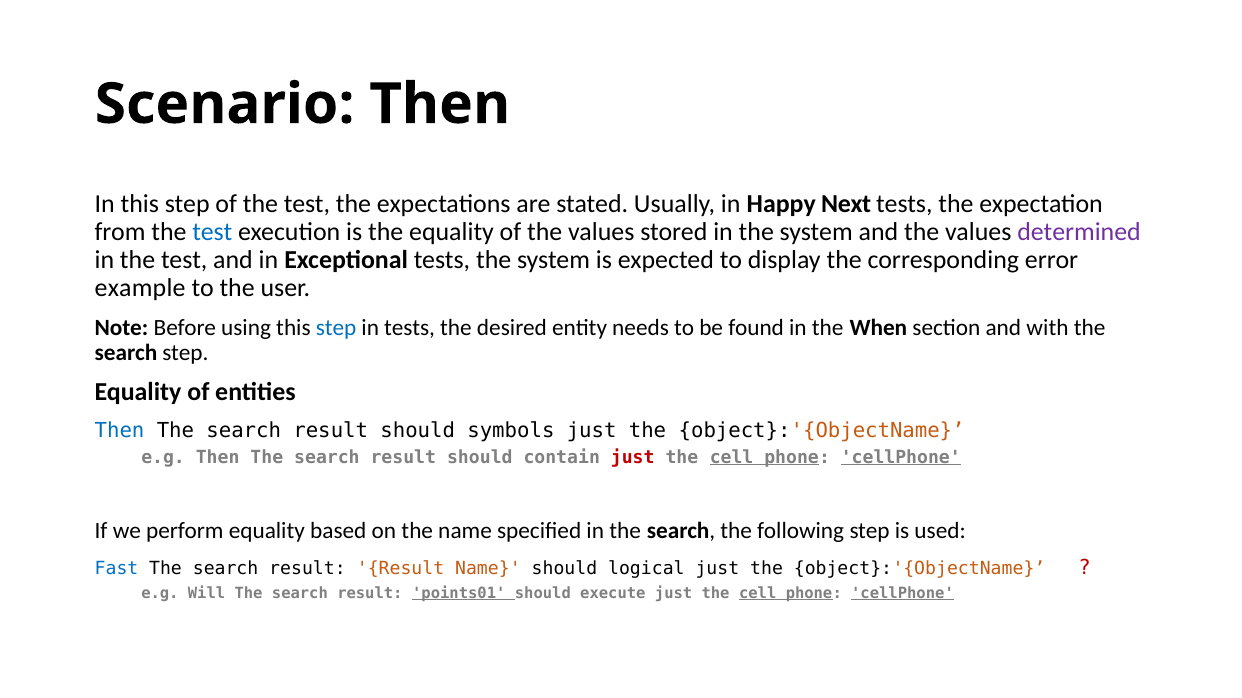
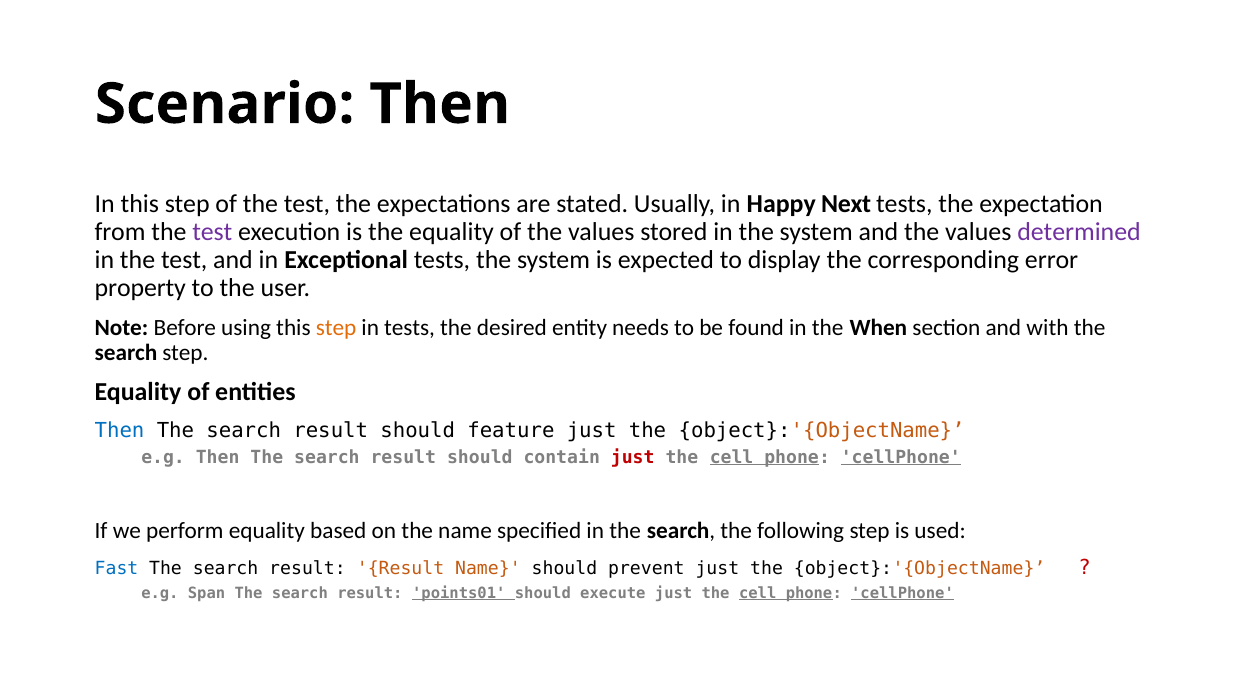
test at (212, 232) colour: blue -> purple
example: example -> property
step at (336, 328) colour: blue -> orange
symbols: symbols -> feature
logical: logical -> prevent
Will: Will -> Span
